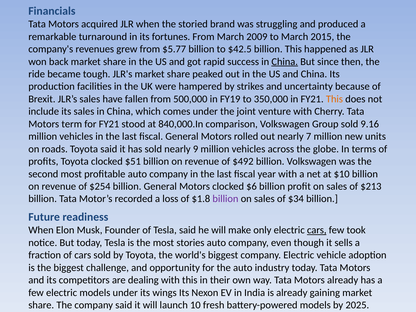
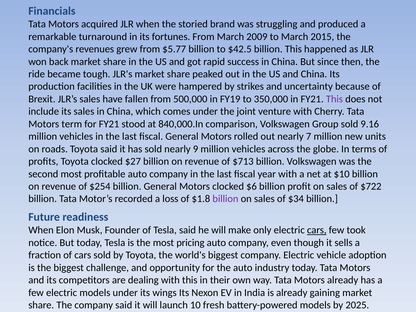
China at (285, 62) underline: present -> none
This at (334, 99) colour: orange -> purple
$51: $51 -> $27
$492: $492 -> $713
$213: $213 -> $722
stories: stories -> pricing
